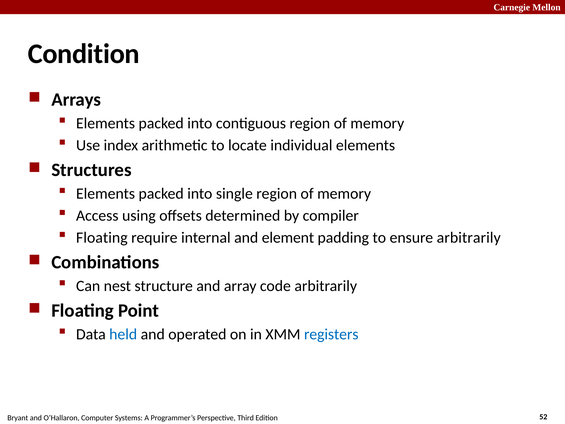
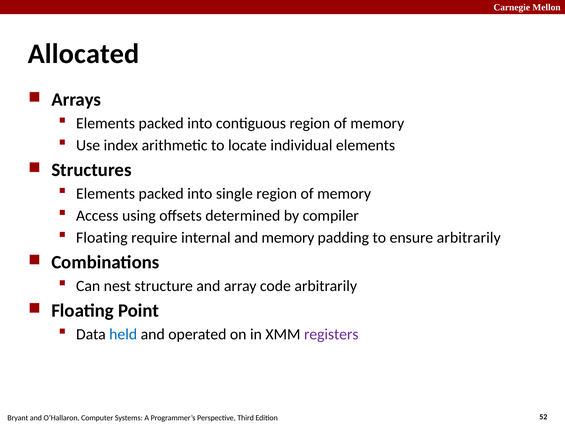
Condition: Condition -> Allocated
and element: element -> memory
registers colour: blue -> purple
